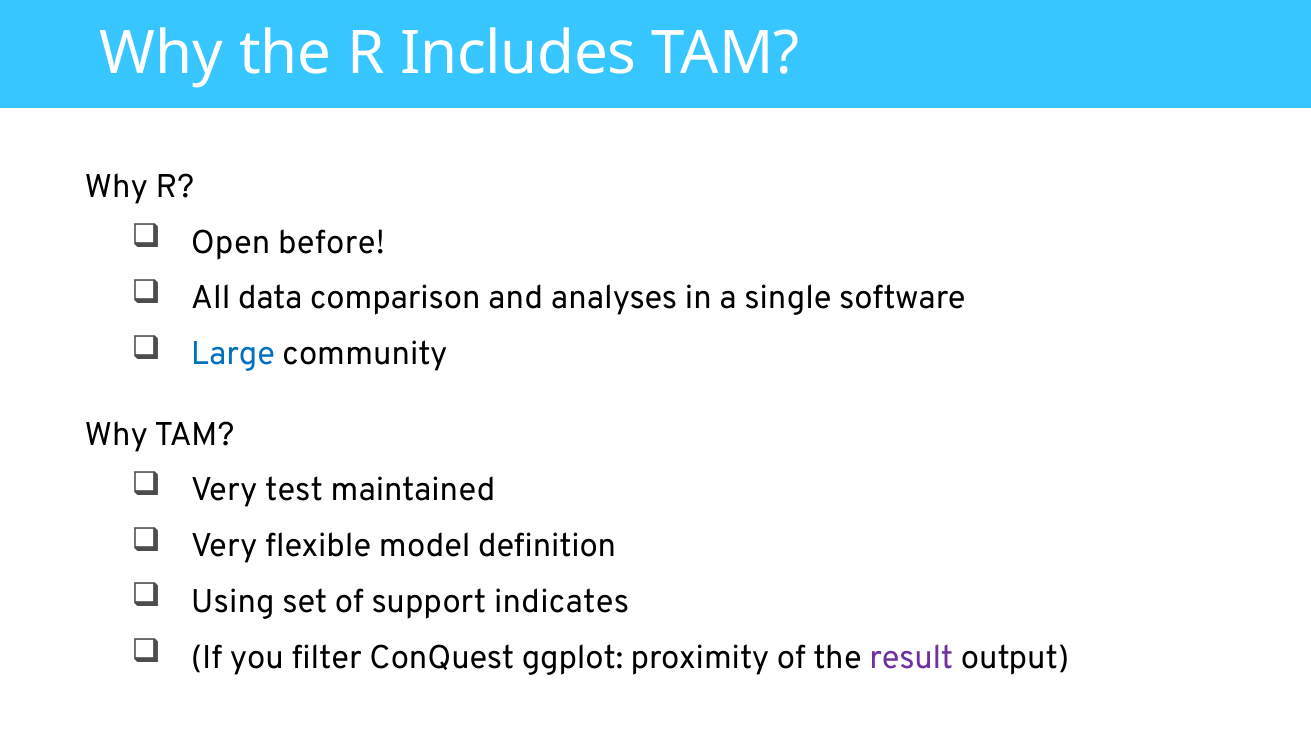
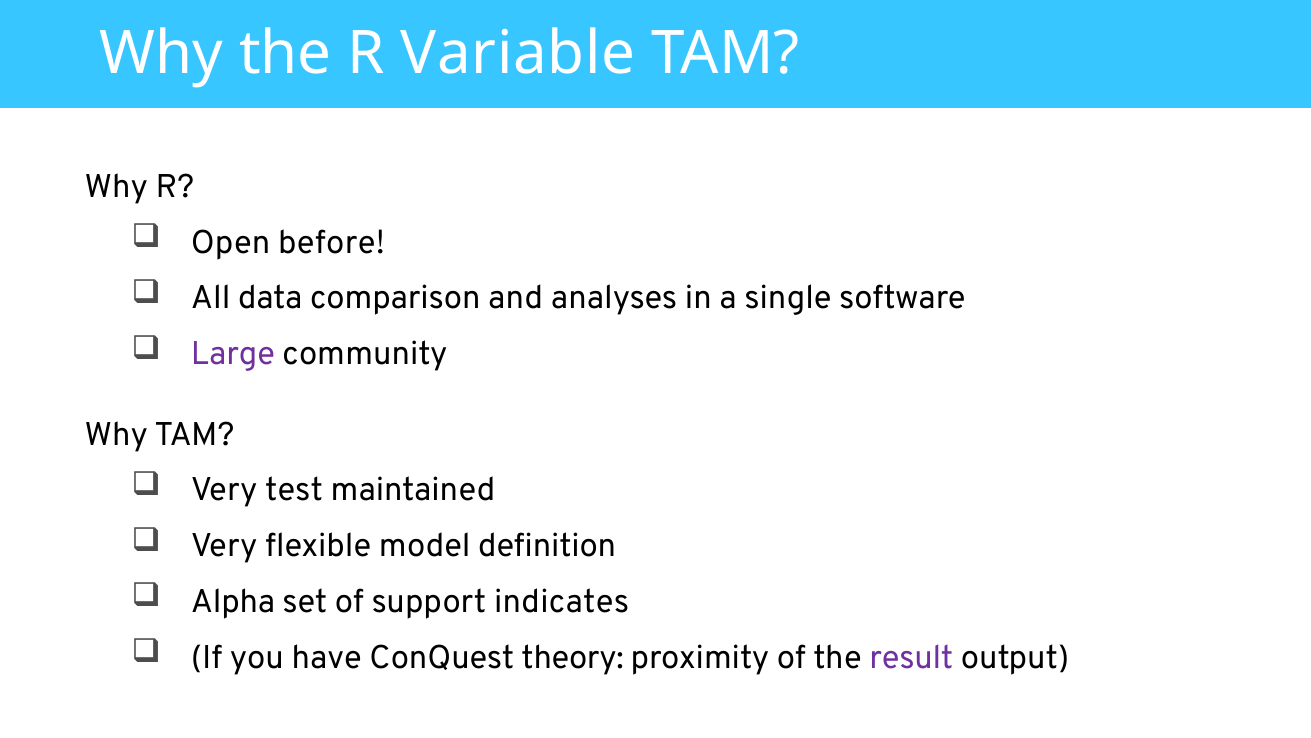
Includes: Includes -> Variable
Large colour: blue -> purple
Using: Using -> Alpha
filter: filter -> have
ggplot: ggplot -> theory
